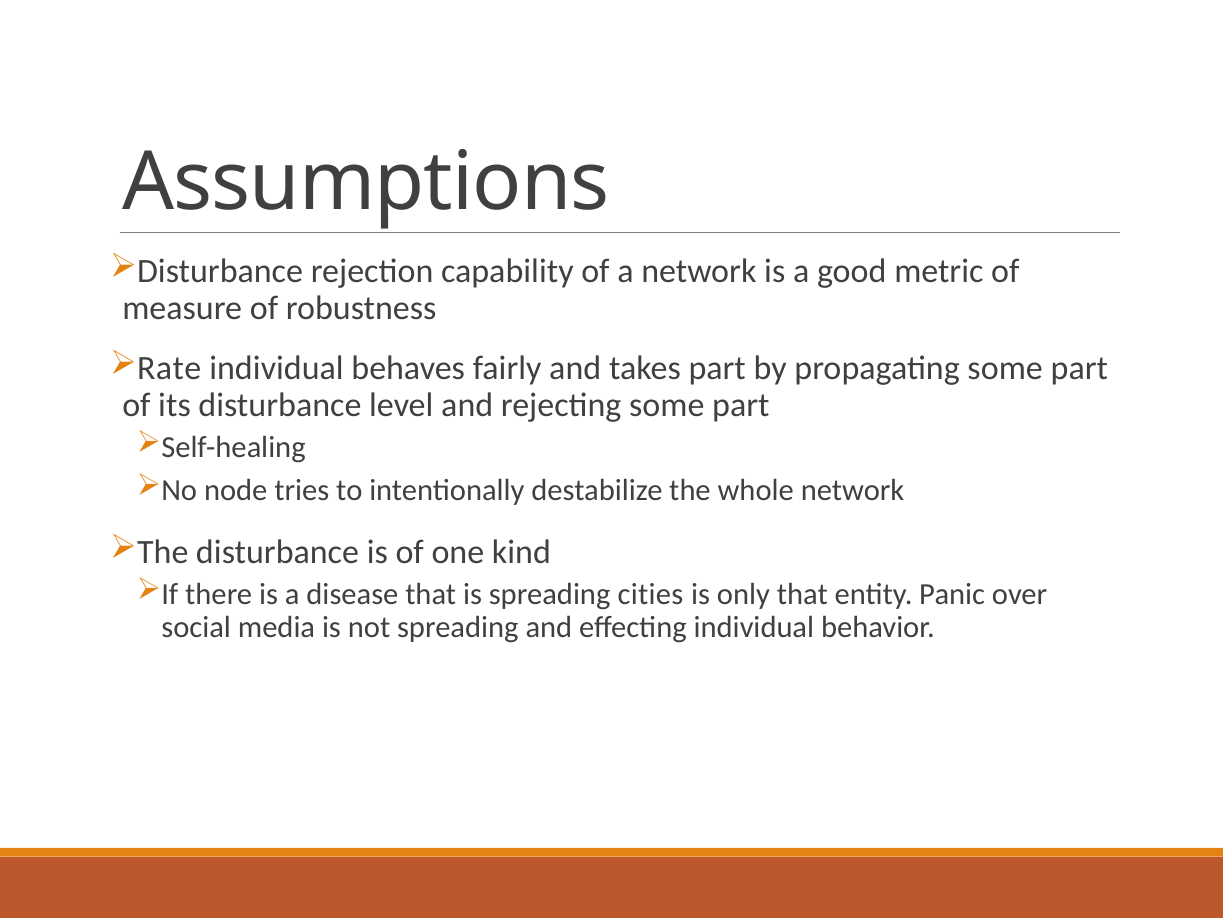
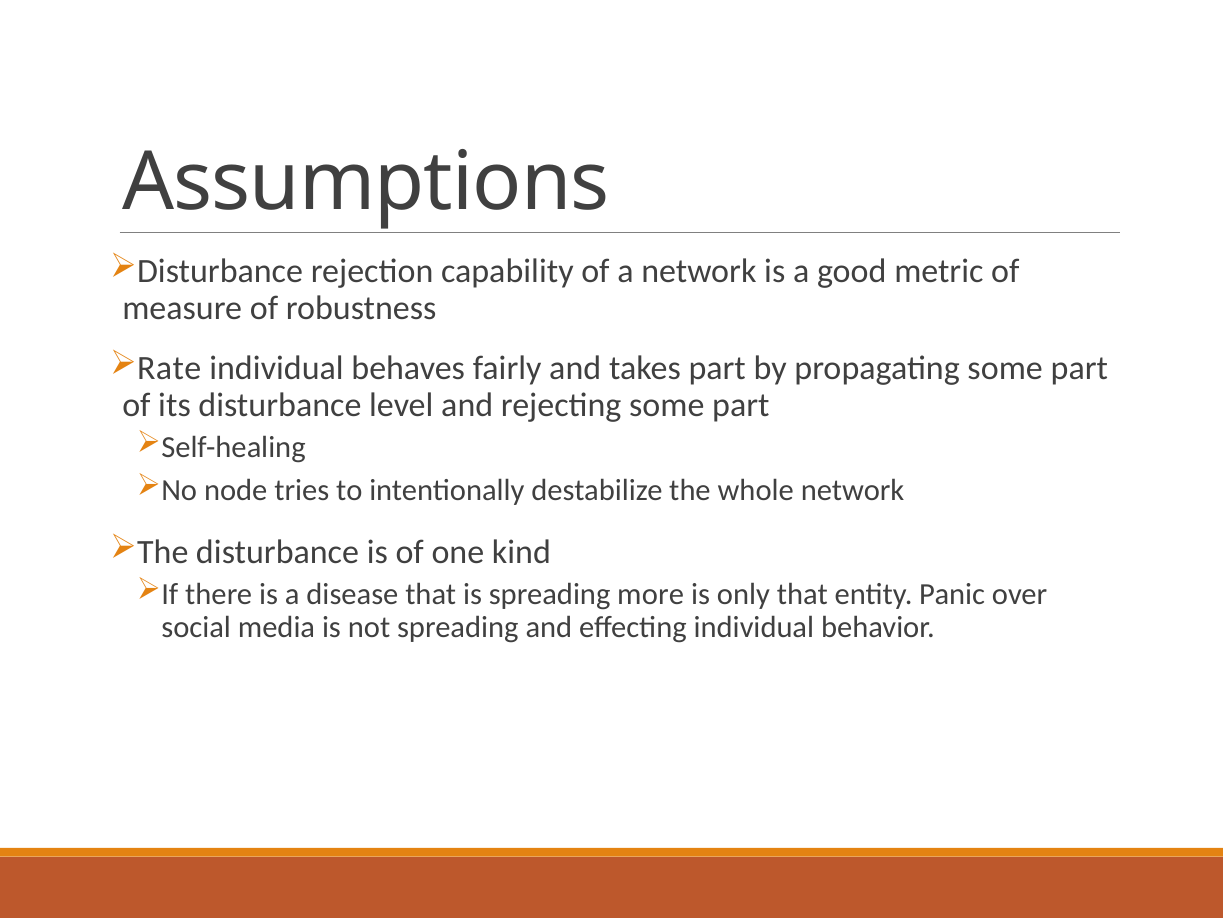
cities: cities -> more
